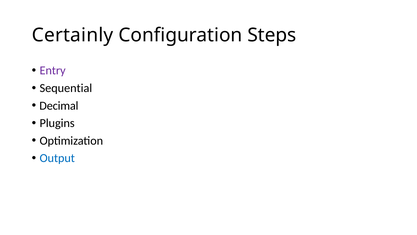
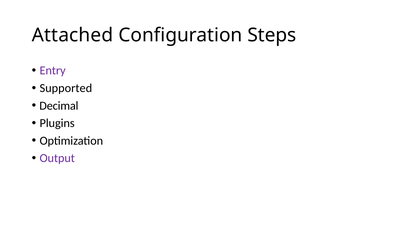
Certainly: Certainly -> Attached
Sequential: Sequential -> Supported
Output colour: blue -> purple
